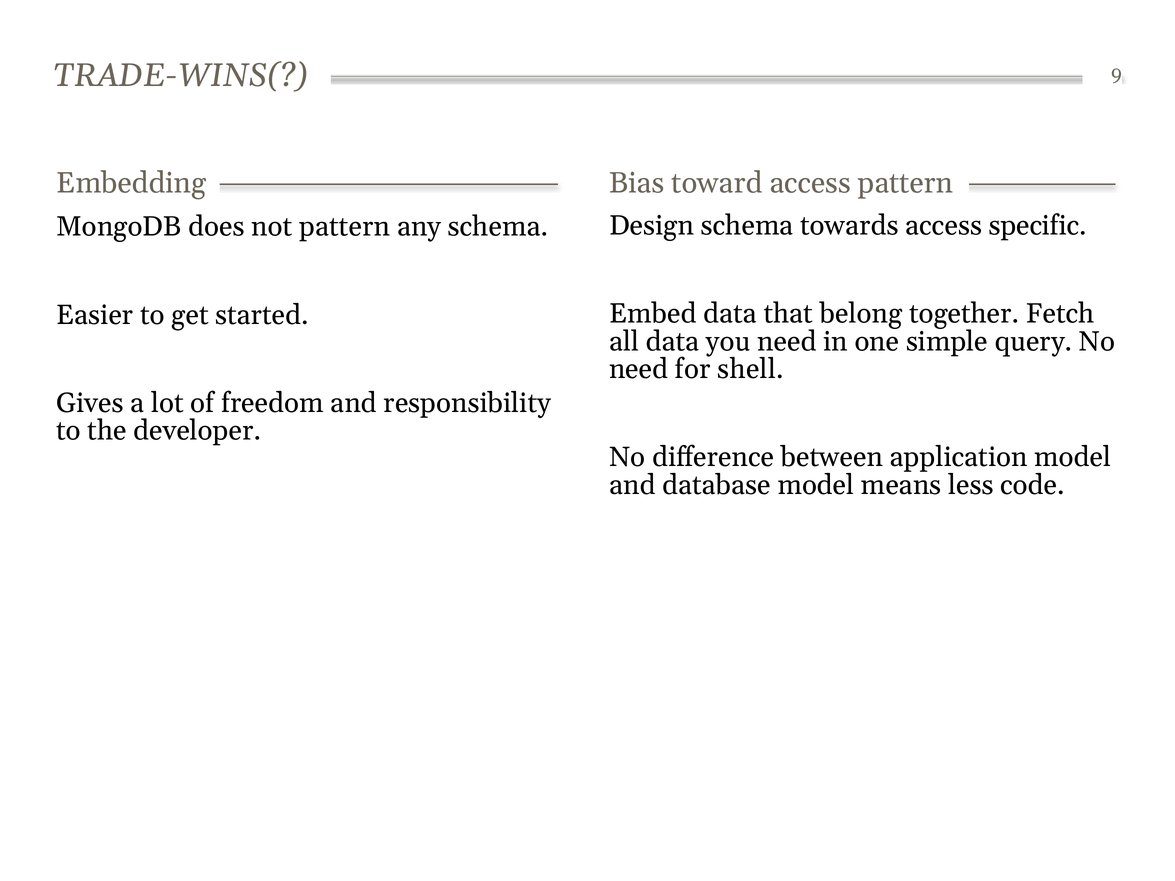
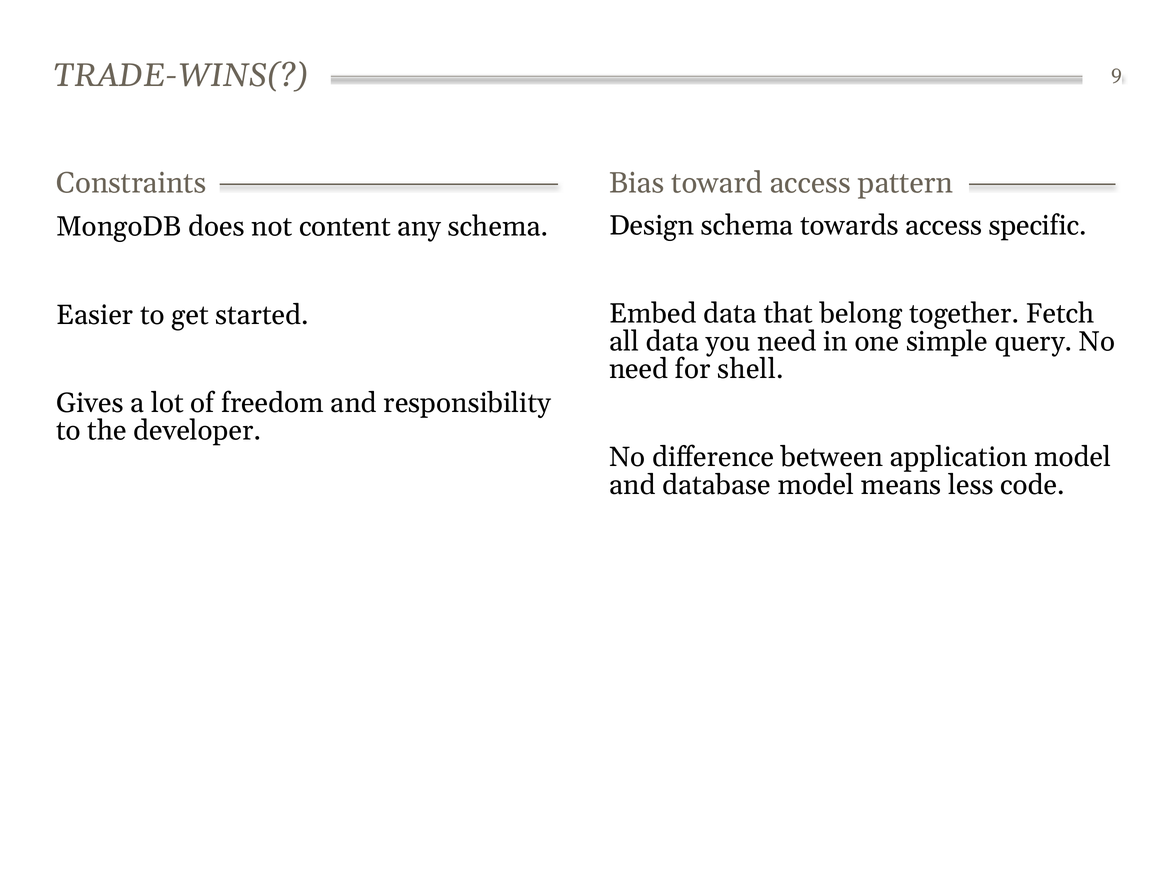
Embedding: Embedding -> Constraints
not pattern: pattern -> content
